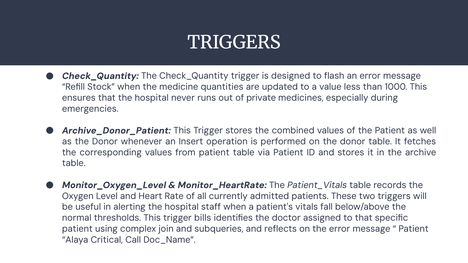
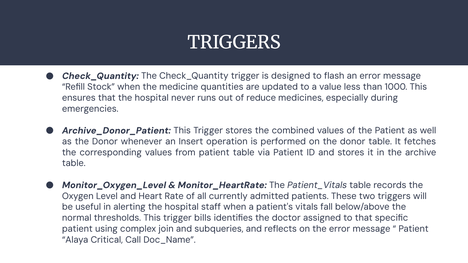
private: private -> reduce
